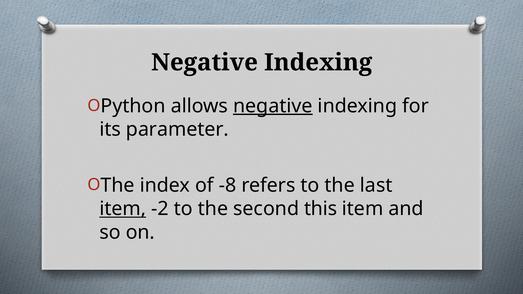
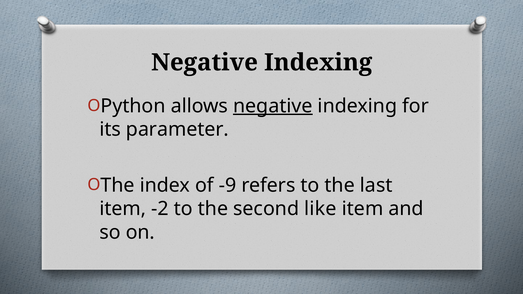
-8: -8 -> -9
item at (123, 209) underline: present -> none
this: this -> like
